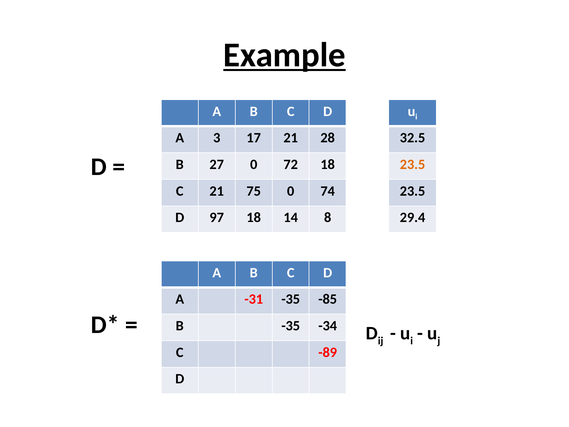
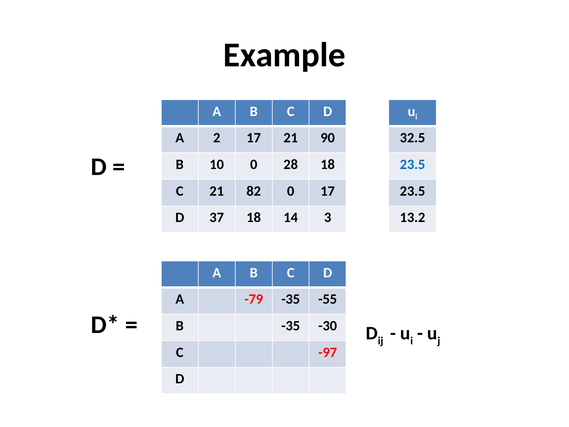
Example underline: present -> none
3: 3 -> 2
28: 28 -> 90
27: 27 -> 10
72: 72 -> 28
23.5 at (413, 164) colour: orange -> blue
75: 75 -> 82
0 74: 74 -> 17
97: 97 -> 37
8: 8 -> 3
29.4: 29.4 -> 13.2
-31: -31 -> -79
-85: -85 -> -55
-34: -34 -> -30
-89: -89 -> -97
